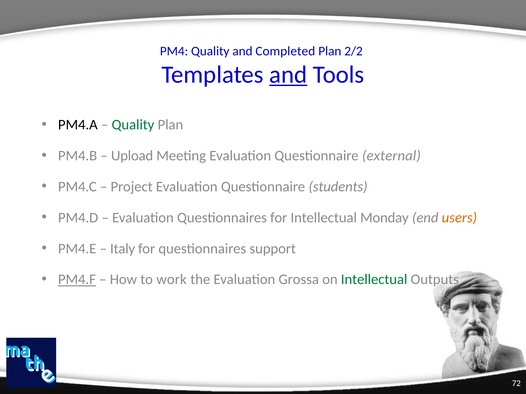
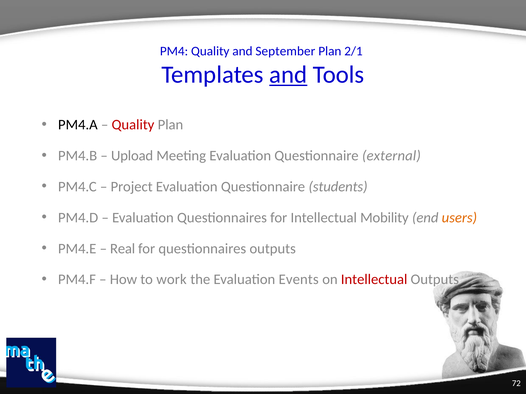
Completed: Completed -> September
2/2: 2/2 -> 2/1
Quality at (133, 125) colour: green -> red
Monday: Monday -> Mobility
Italy: Italy -> Real
questionnaires support: support -> outputs
PM4.F underline: present -> none
Grossa: Grossa -> Events
Intellectual at (374, 280) colour: green -> red
